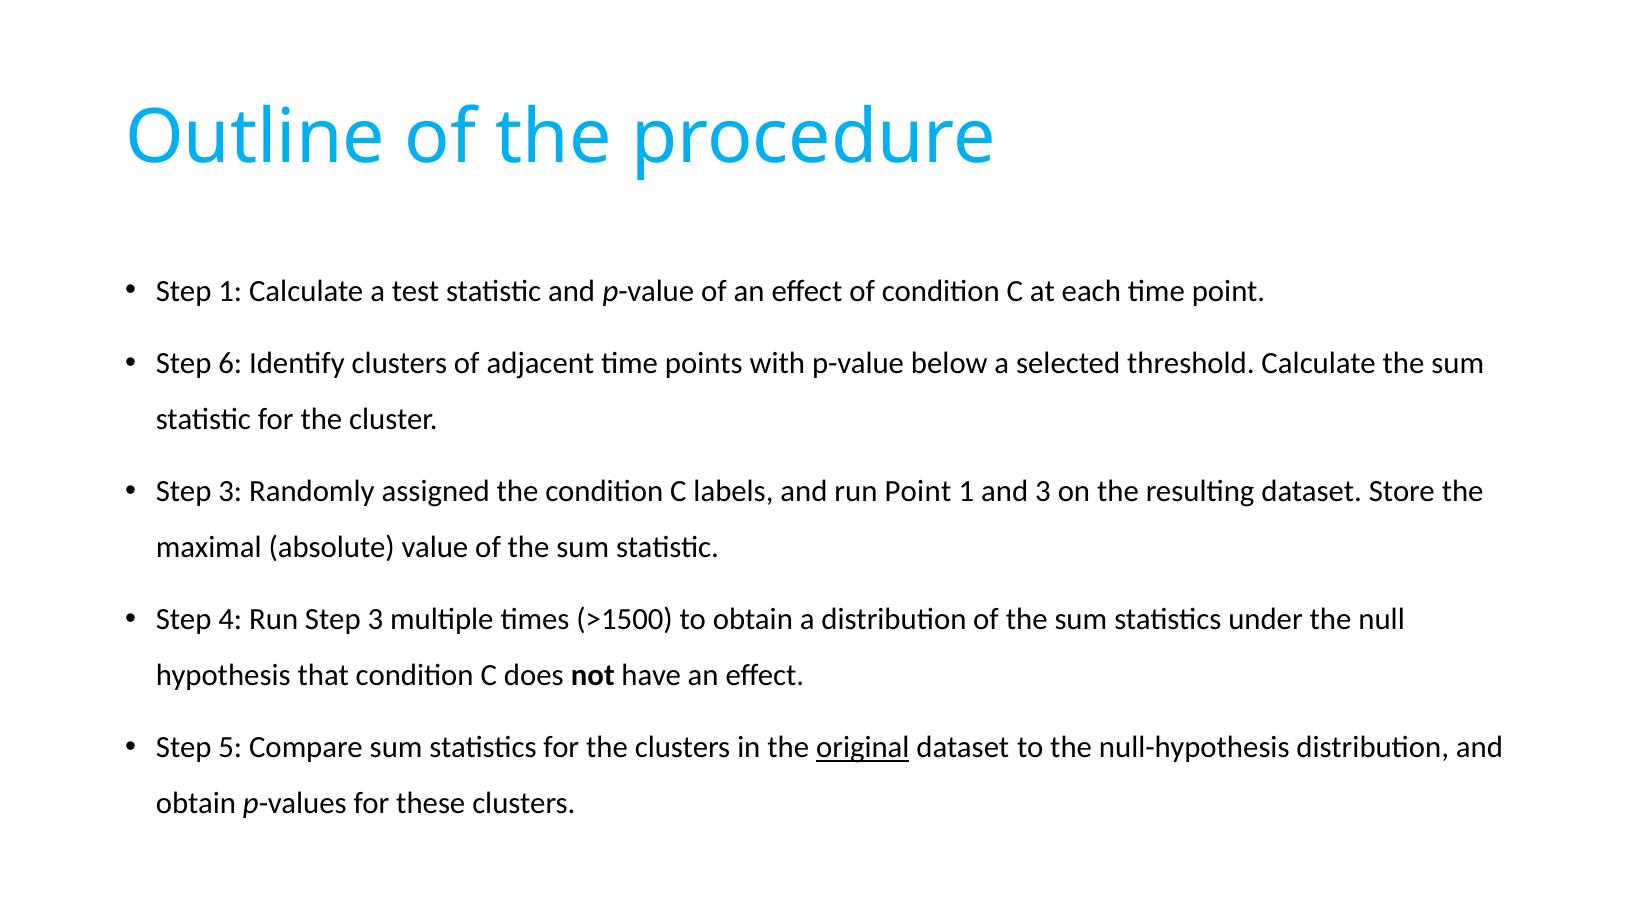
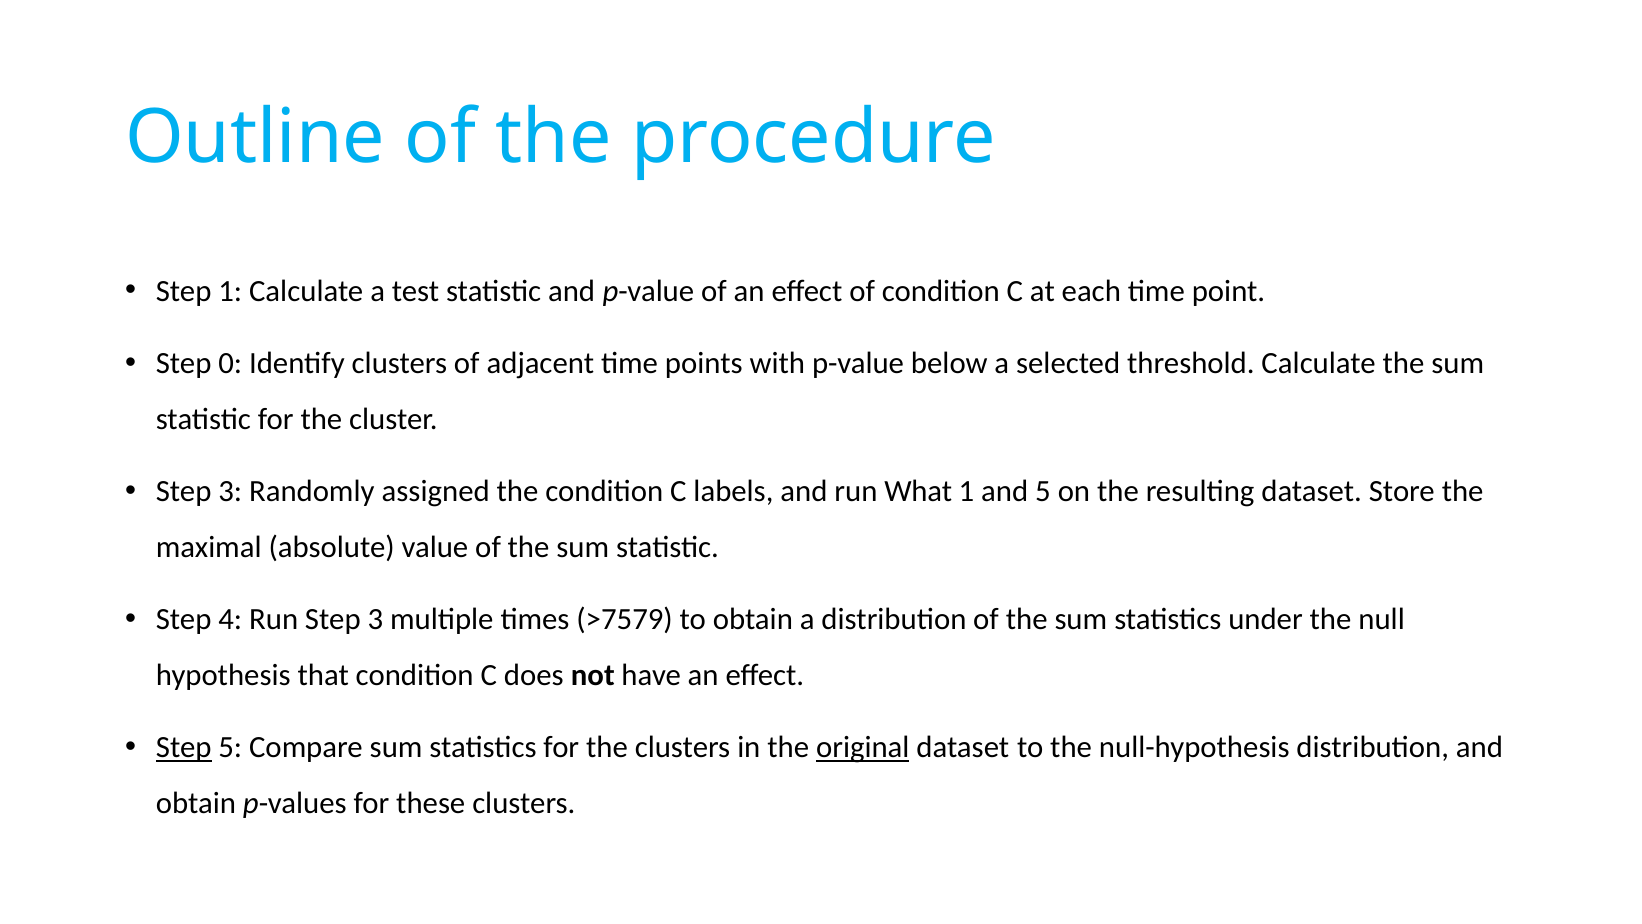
6: 6 -> 0
run Point: Point -> What
and 3: 3 -> 5
>1500: >1500 -> >7579
Step at (184, 747) underline: none -> present
